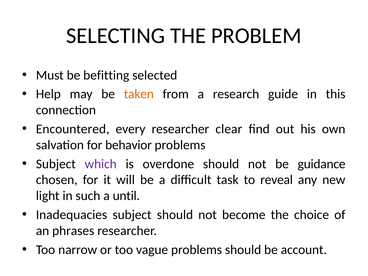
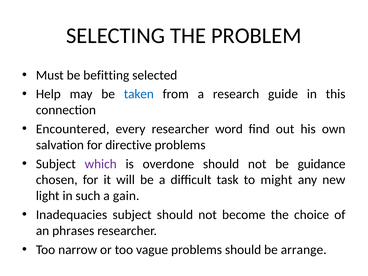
taken colour: orange -> blue
clear: clear -> word
behavior: behavior -> directive
reveal: reveal -> might
until: until -> gain
account: account -> arrange
